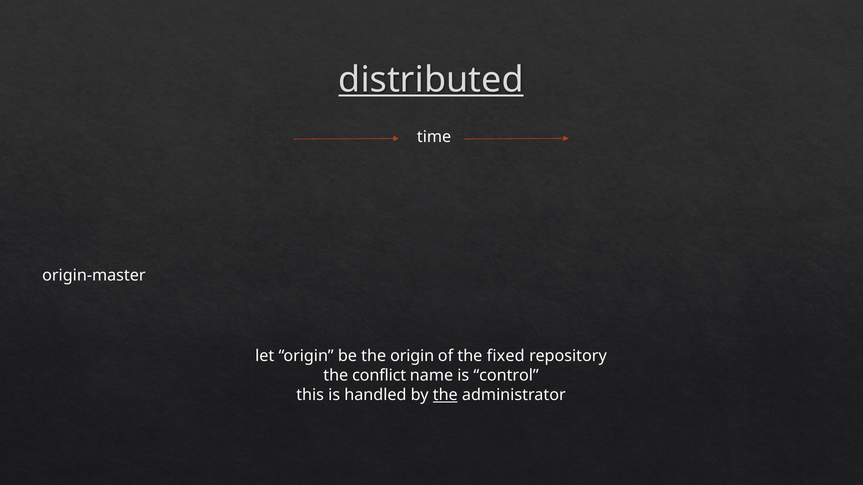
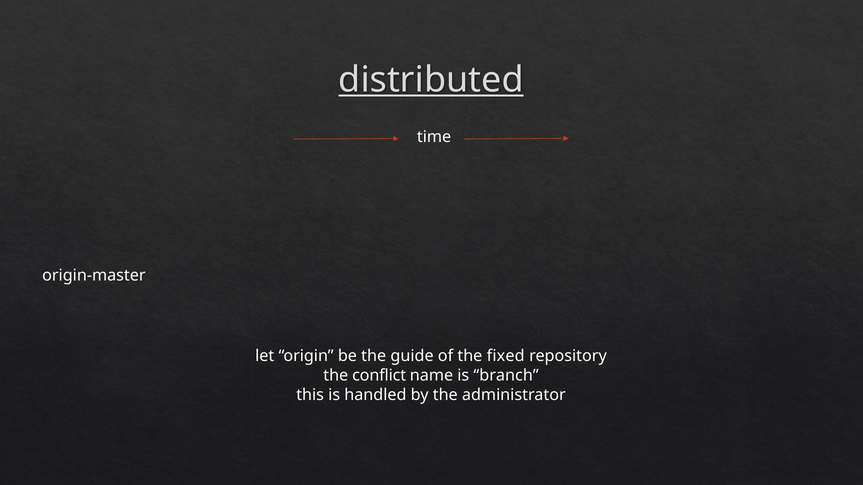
the origin: origin -> guide
control: control -> branch
the at (445, 395) underline: present -> none
